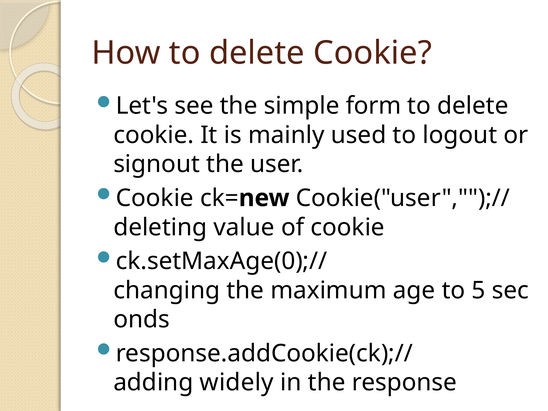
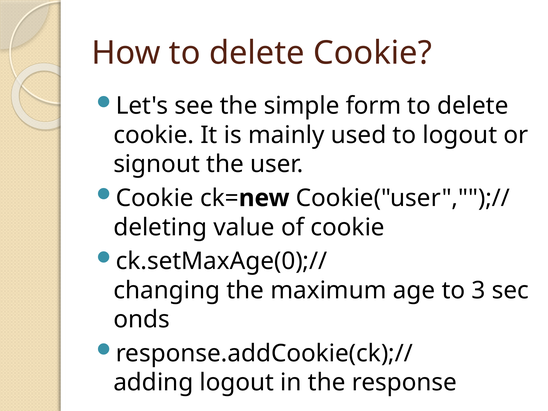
5: 5 -> 3
widely at (237, 383): widely -> logout
